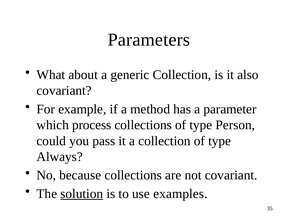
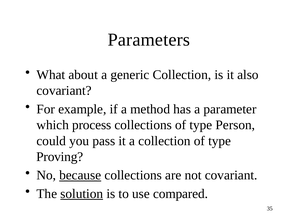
Always: Always -> Proving
because underline: none -> present
examples: examples -> compared
